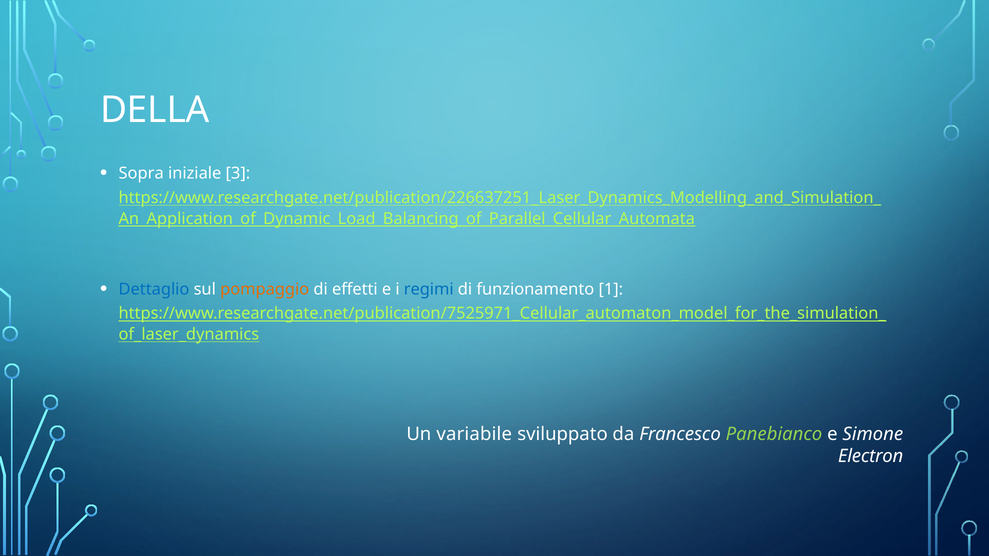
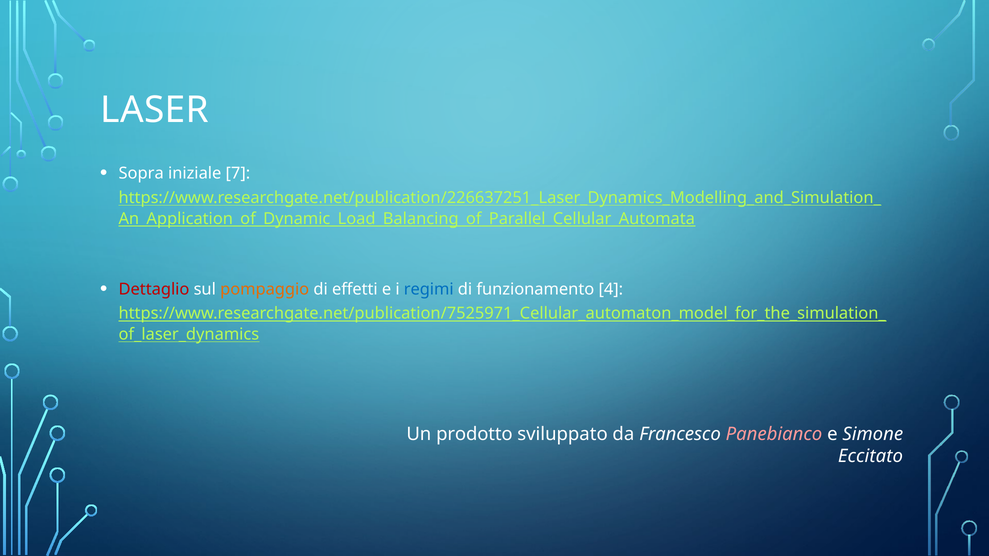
DELLA: DELLA -> LASER
3: 3 -> 7
Dettaglio colour: blue -> red
1: 1 -> 4
variabile: variabile -> prodotto
Panebianco colour: light green -> pink
Electron: Electron -> Eccitato
